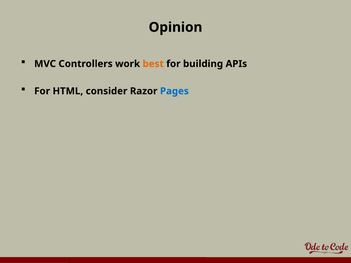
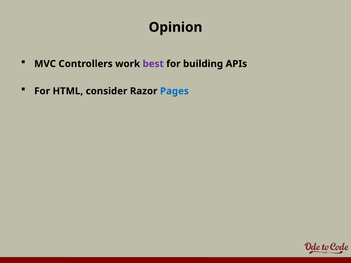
best colour: orange -> purple
